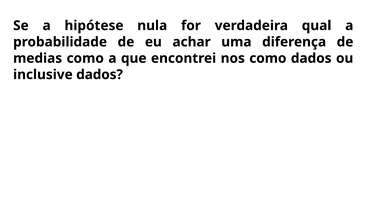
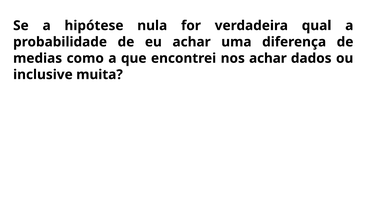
nos como: como -> achar
inclusive dados: dados -> muita
